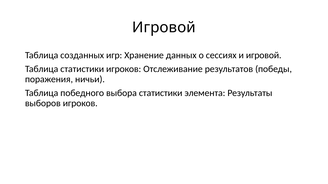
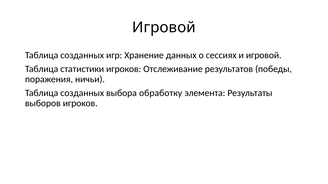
победного at (82, 93): победного -> созданных
выбора статистики: статистики -> обработку
